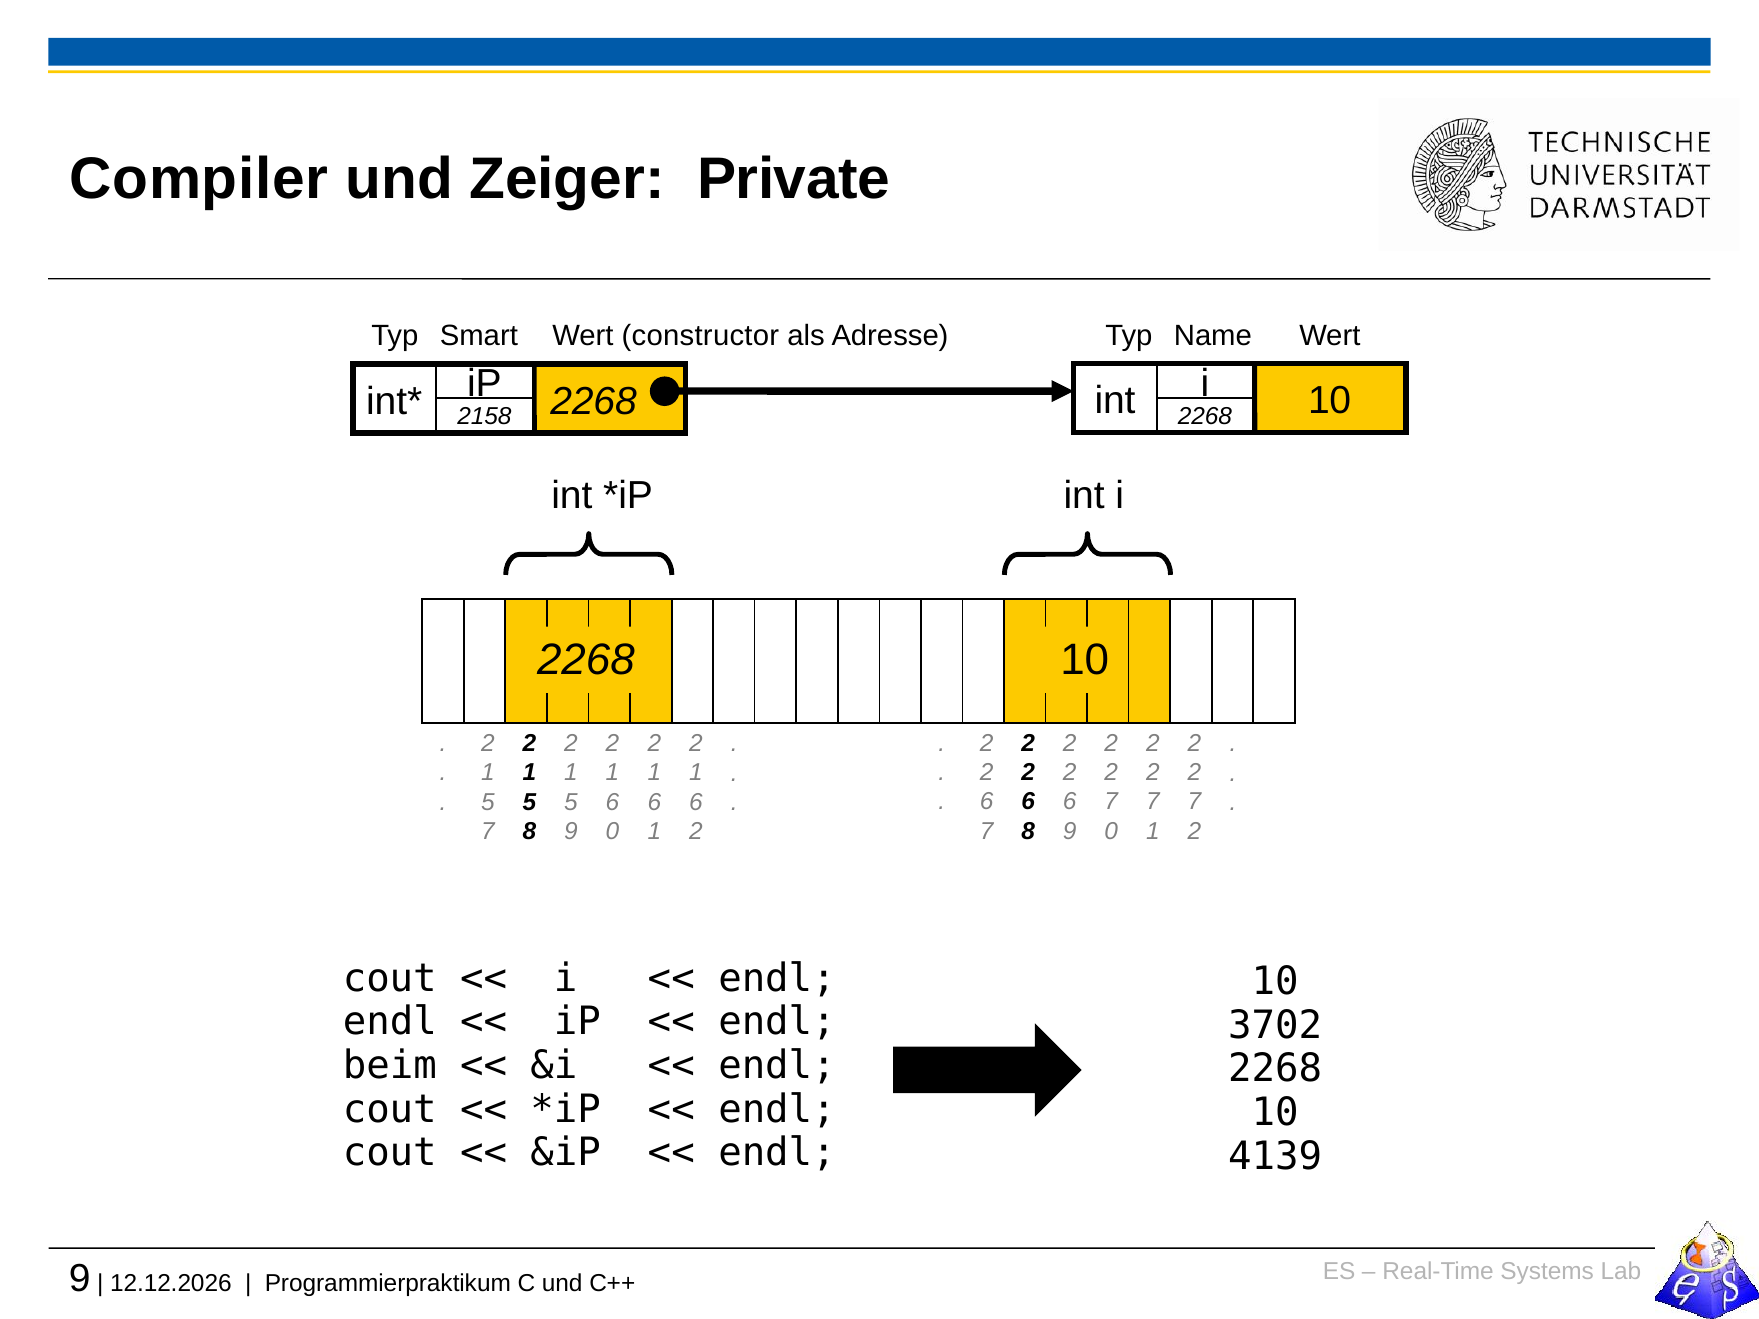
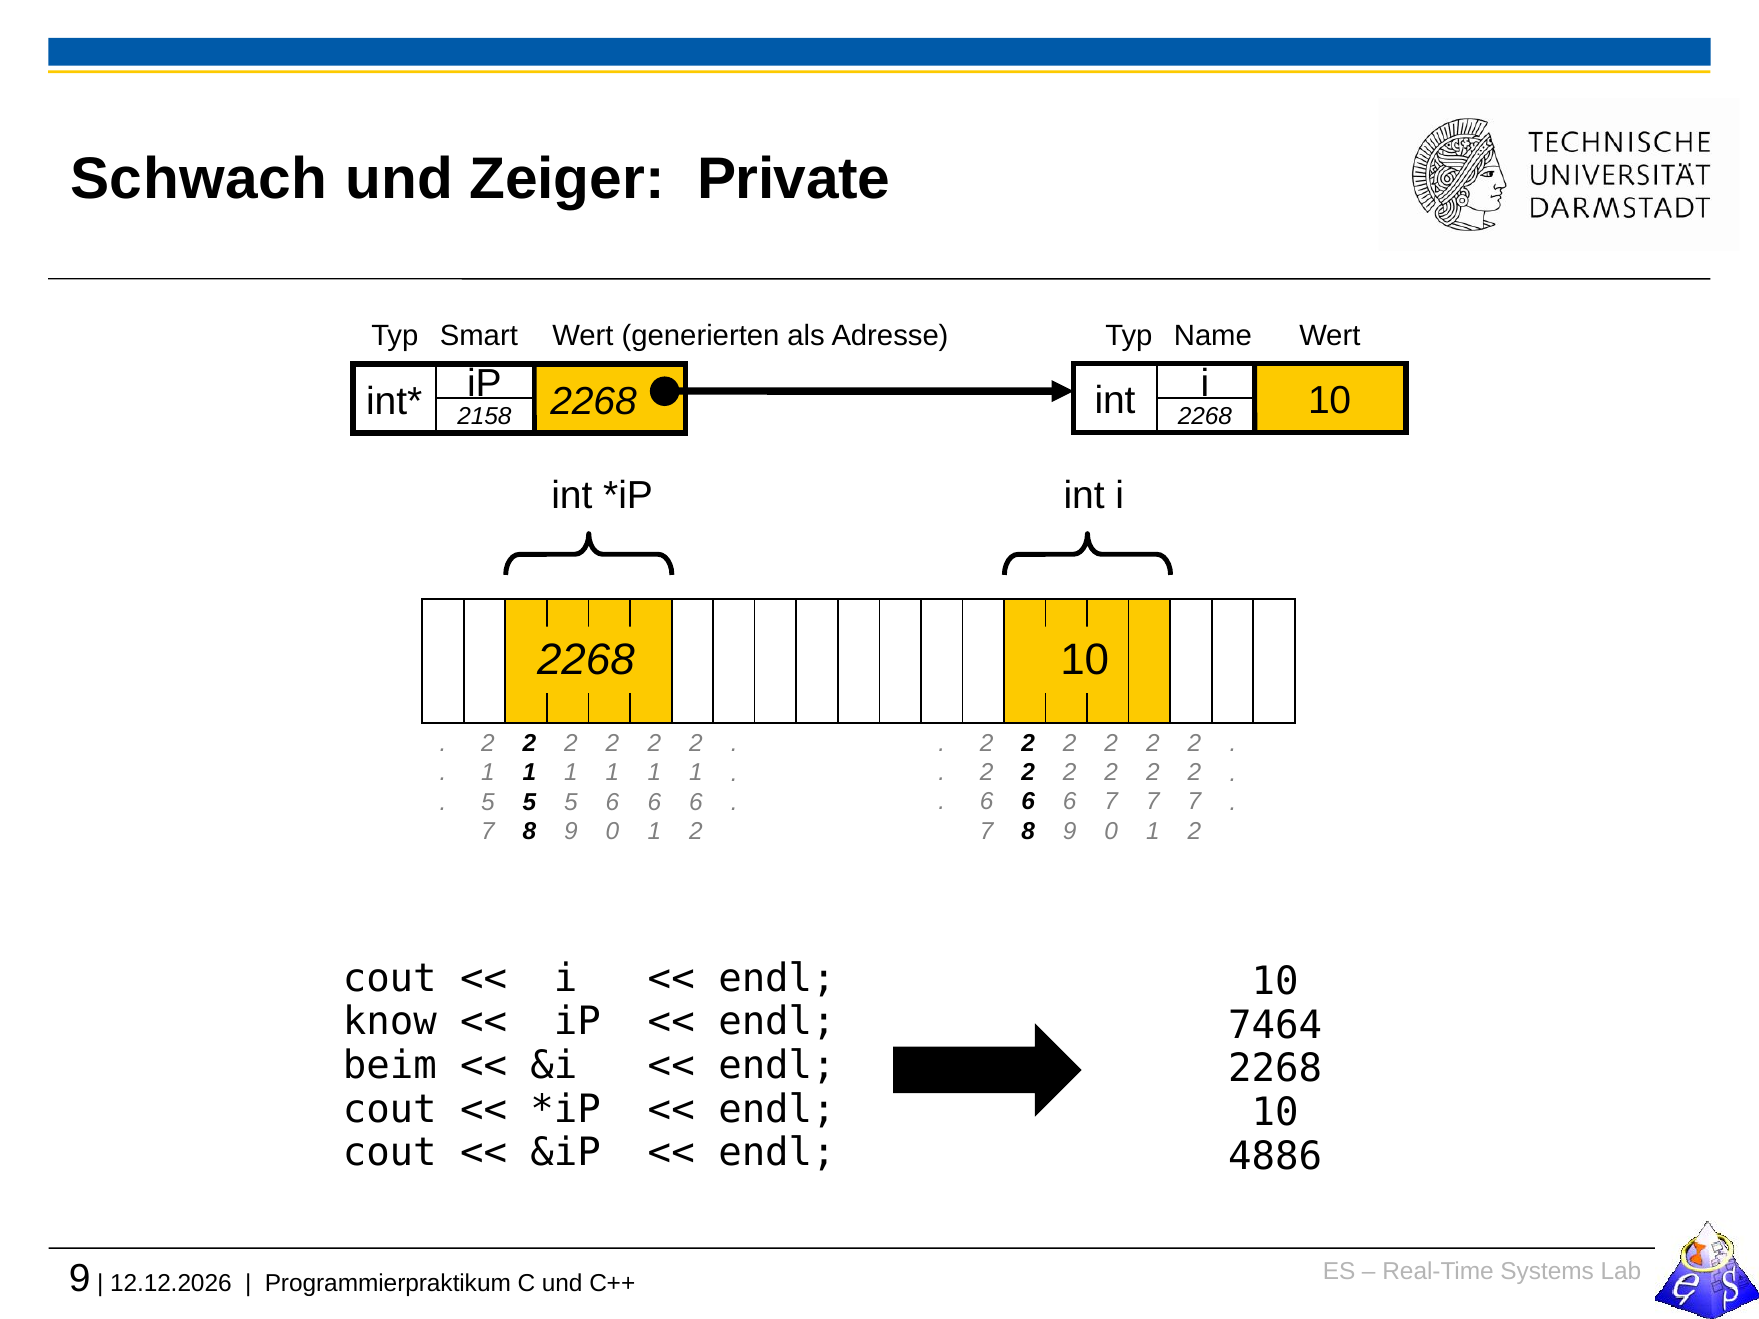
Compiler: Compiler -> Schwach
constructor: constructor -> generierten
endl at (390, 1022): endl -> know
3702: 3702 -> 7464
4139: 4139 -> 4886
